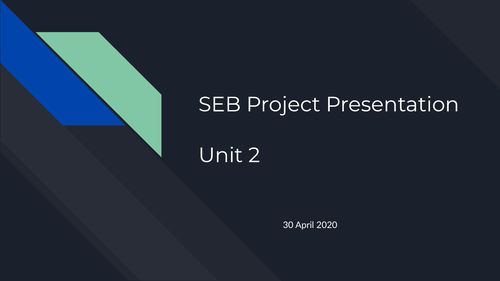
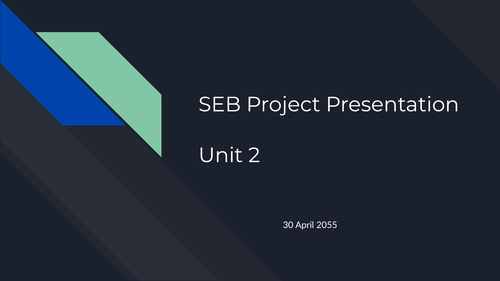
2020: 2020 -> 2055
